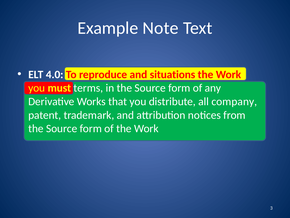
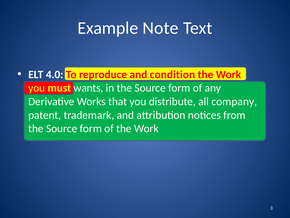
situations: situations -> condition
terms: terms -> wants
